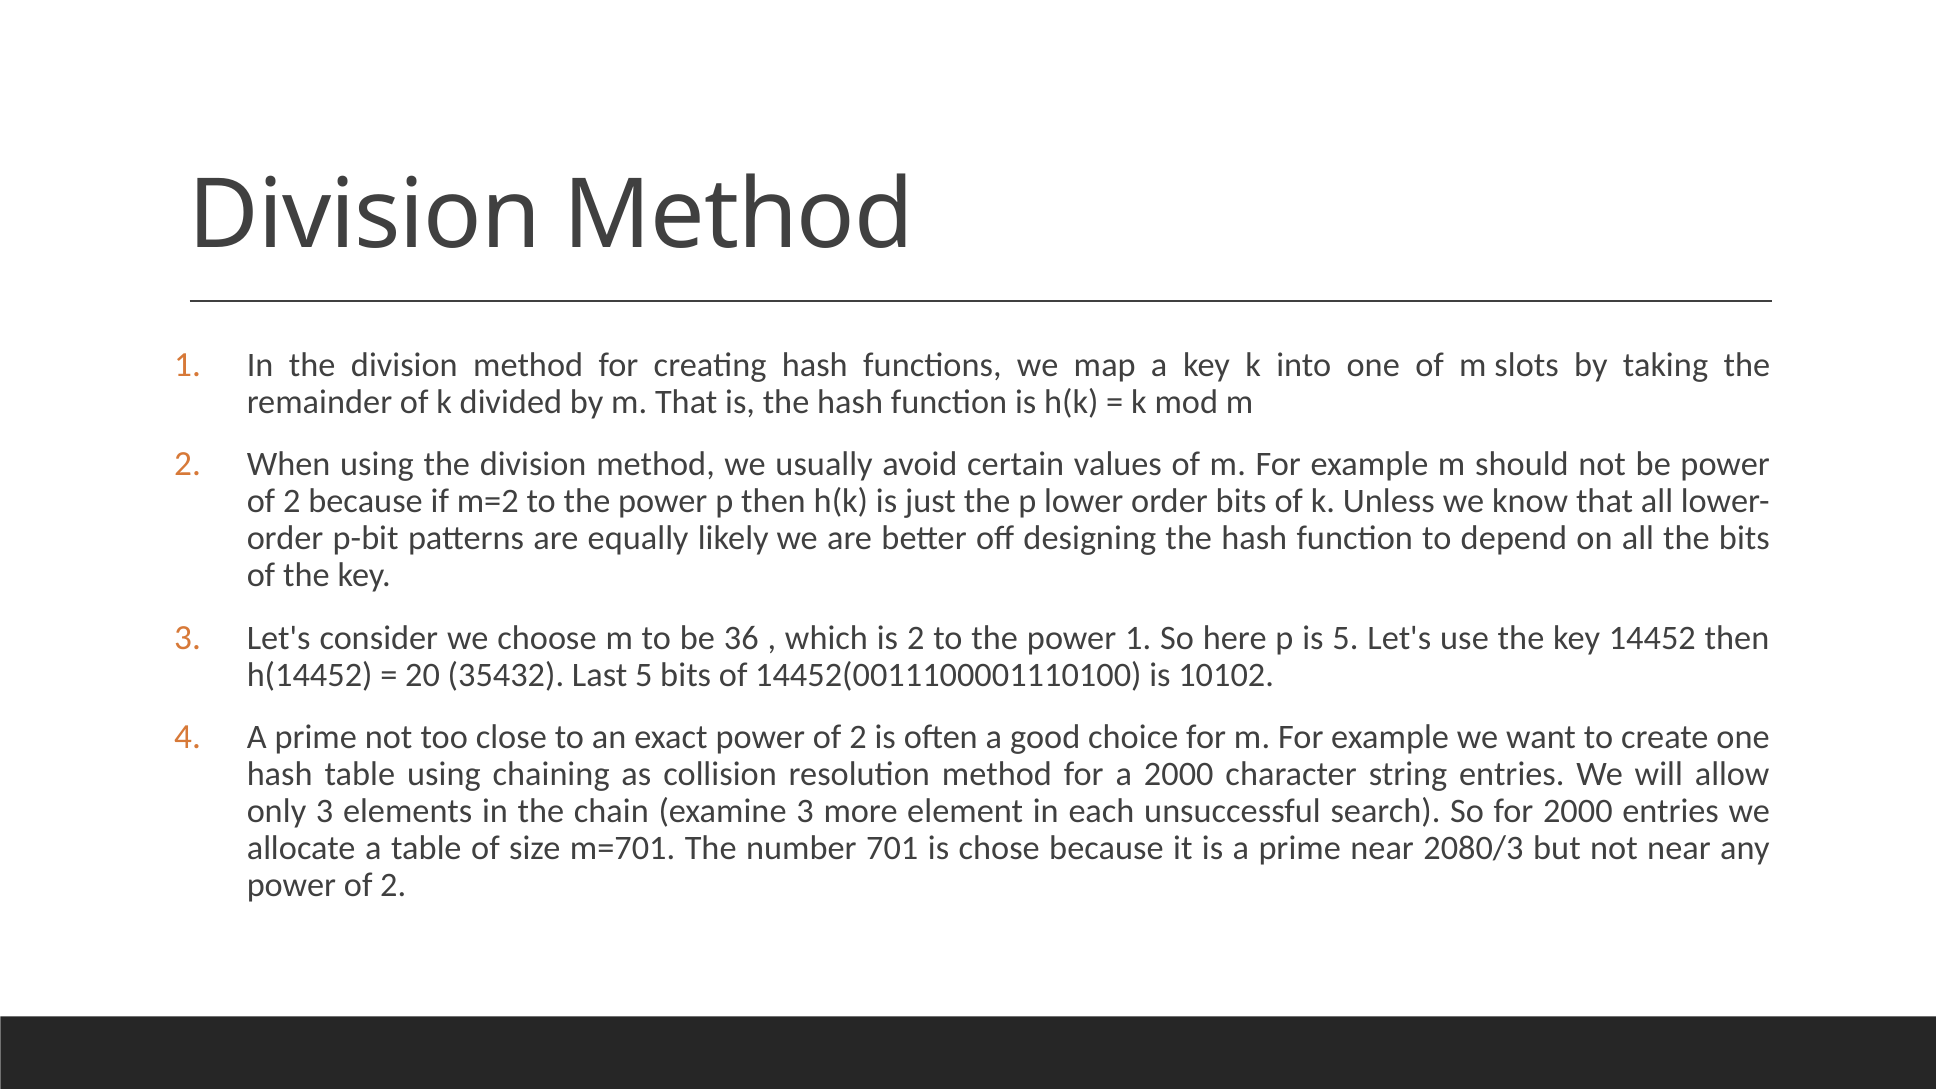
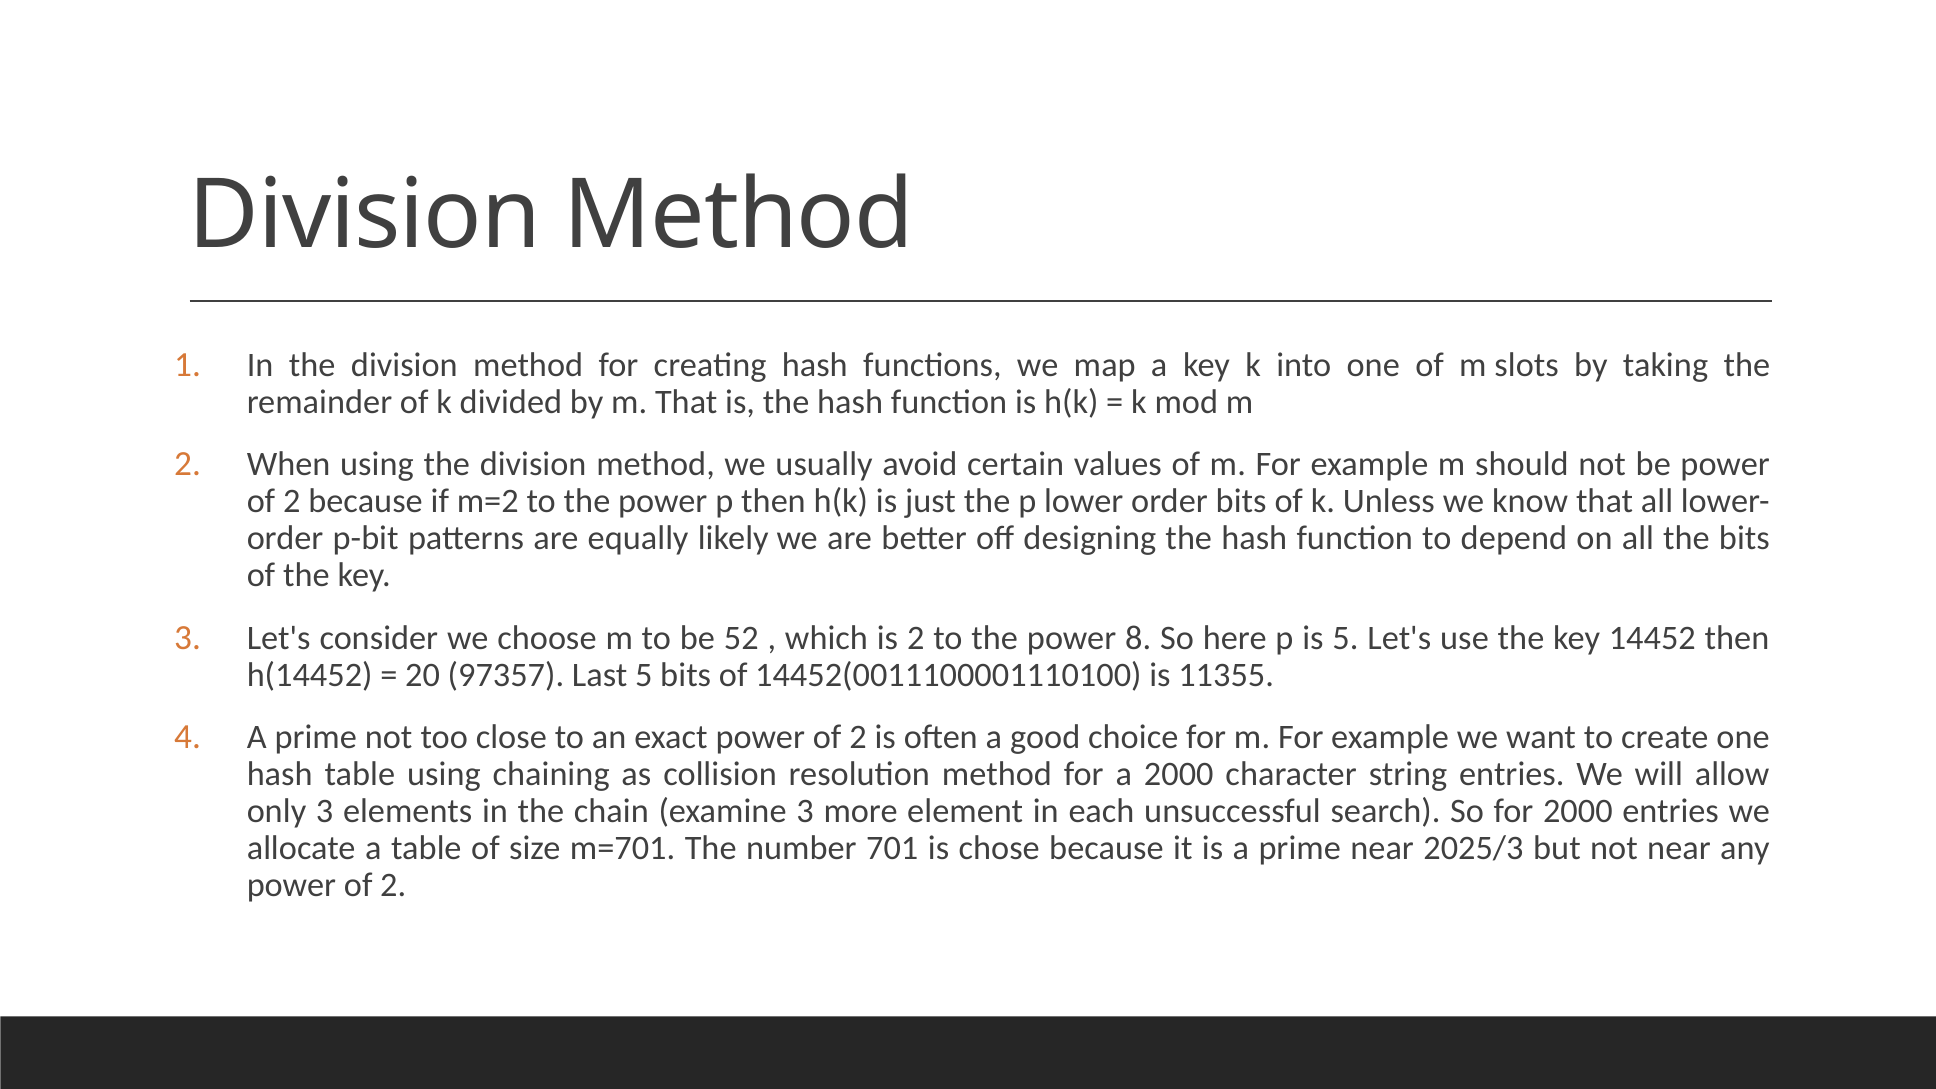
36: 36 -> 52
power 1: 1 -> 8
35432: 35432 -> 97357
10102: 10102 -> 11355
2080/3: 2080/3 -> 2025/3
